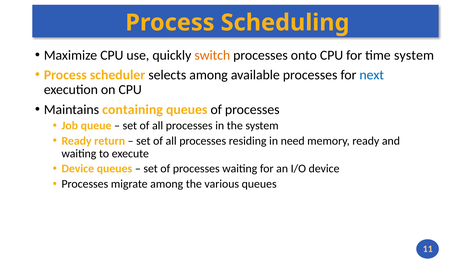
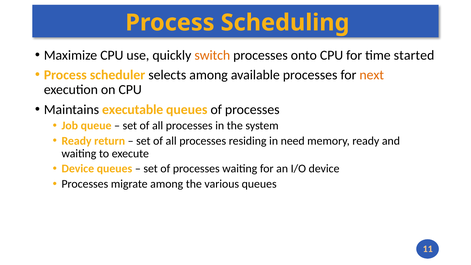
time system: system -> started
next colour: blue -> orange
containing: containing -> executable
